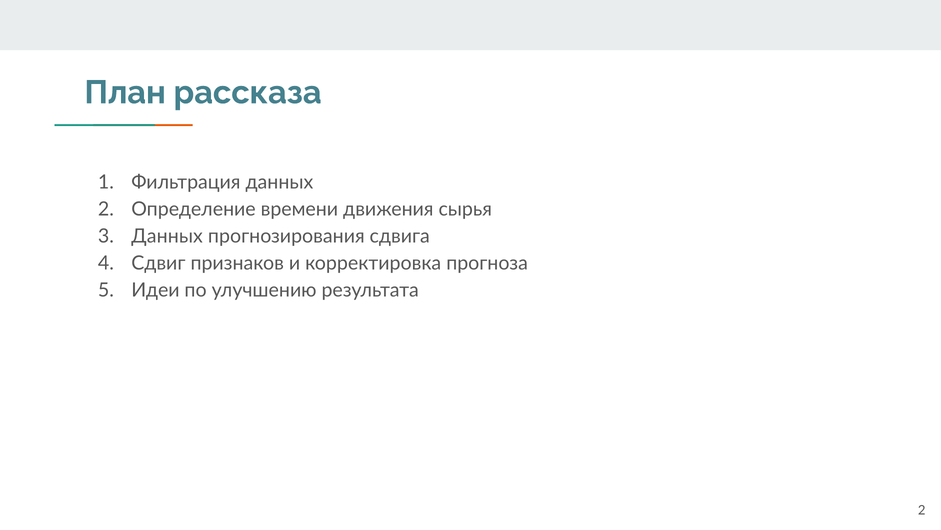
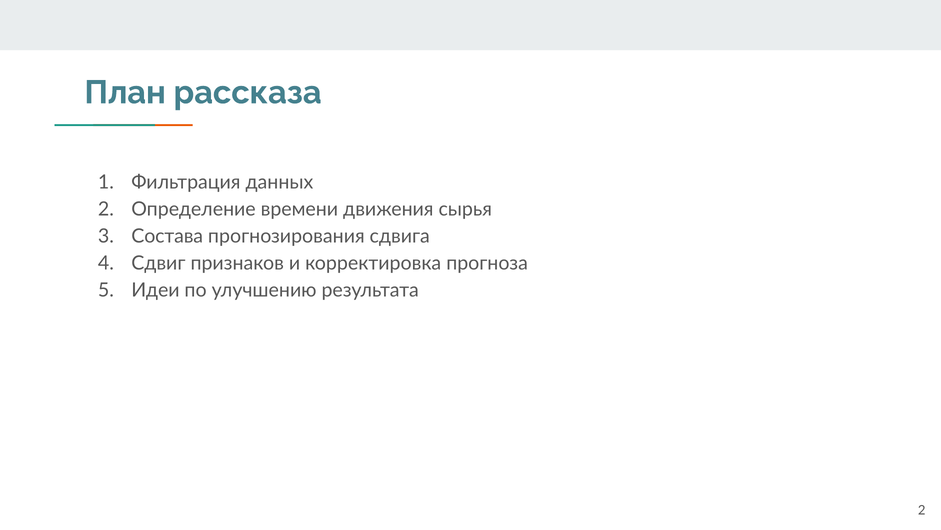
Данных at (167, 236): Данных -> Состава
